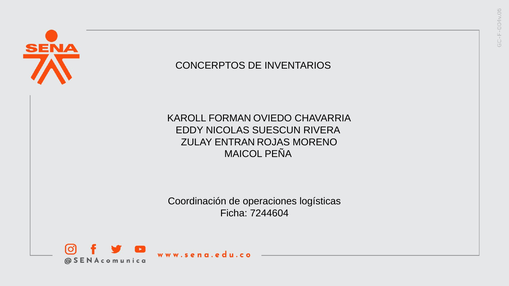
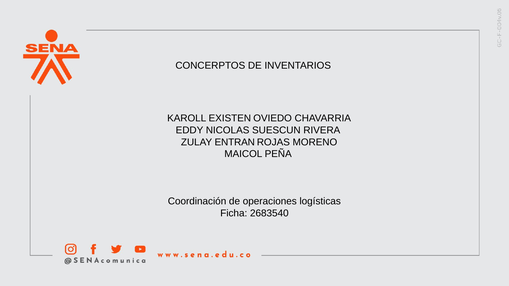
FORMAN: FORMAN -> EXISTEN
7244604: 7244604 -> 2683540
